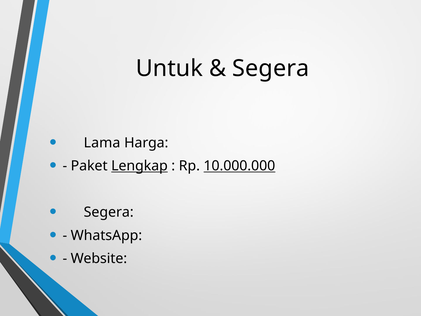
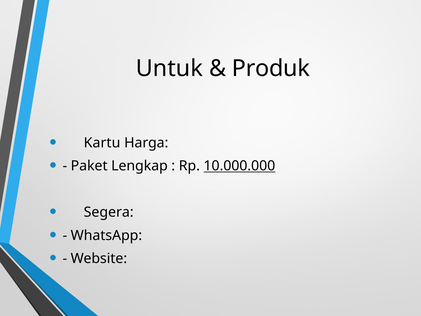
Segera at (271, 68): Segera -> Produk
Lama: Lama -> Kartu
Lengkap underline: present -> none
